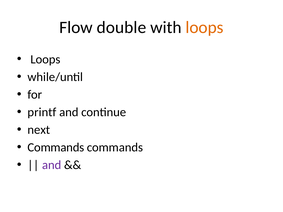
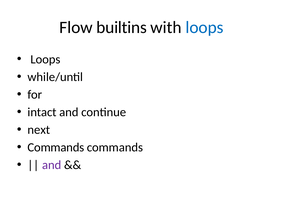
double: double -> builtins
loops at (204, 27) colour: orange -> blue
printf: printf -> intact
